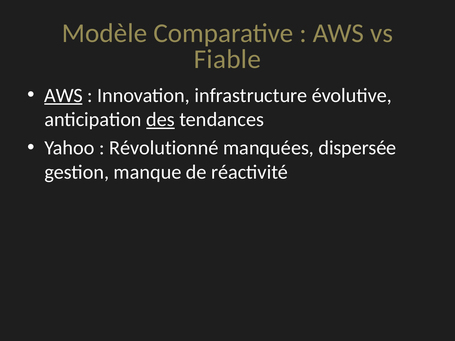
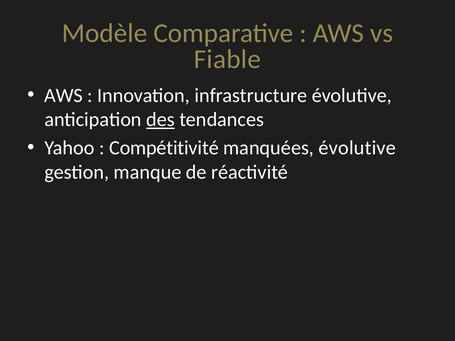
AWS at (64, 95) underline: present -> none
Révolutionné: Révolutionné -> Compétitivité
manquées dispersée: dispersée -> évolutive
